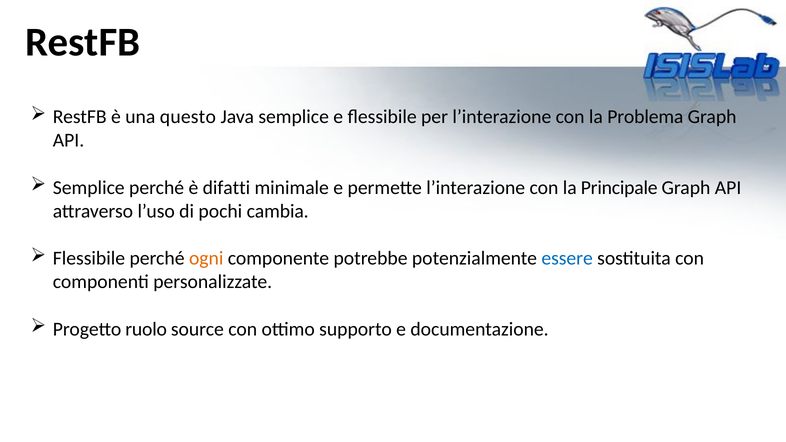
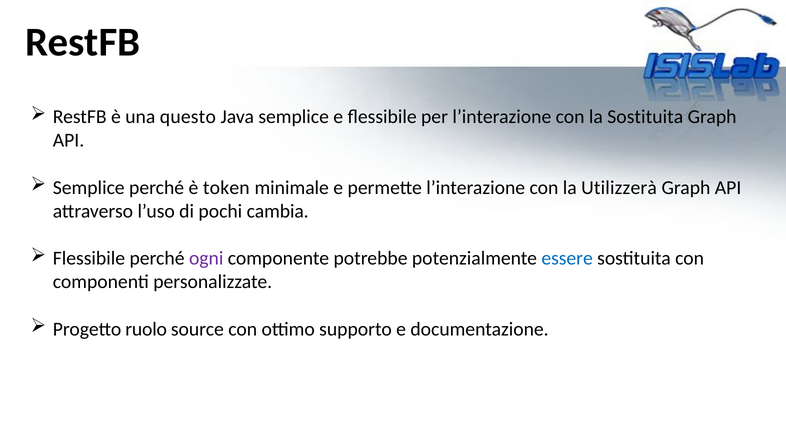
la Problema: Problema -> Sostituita
difatti: difatti -> token
Principale: Principale -> Utilizzerà
ogni colour: orange -> purple
